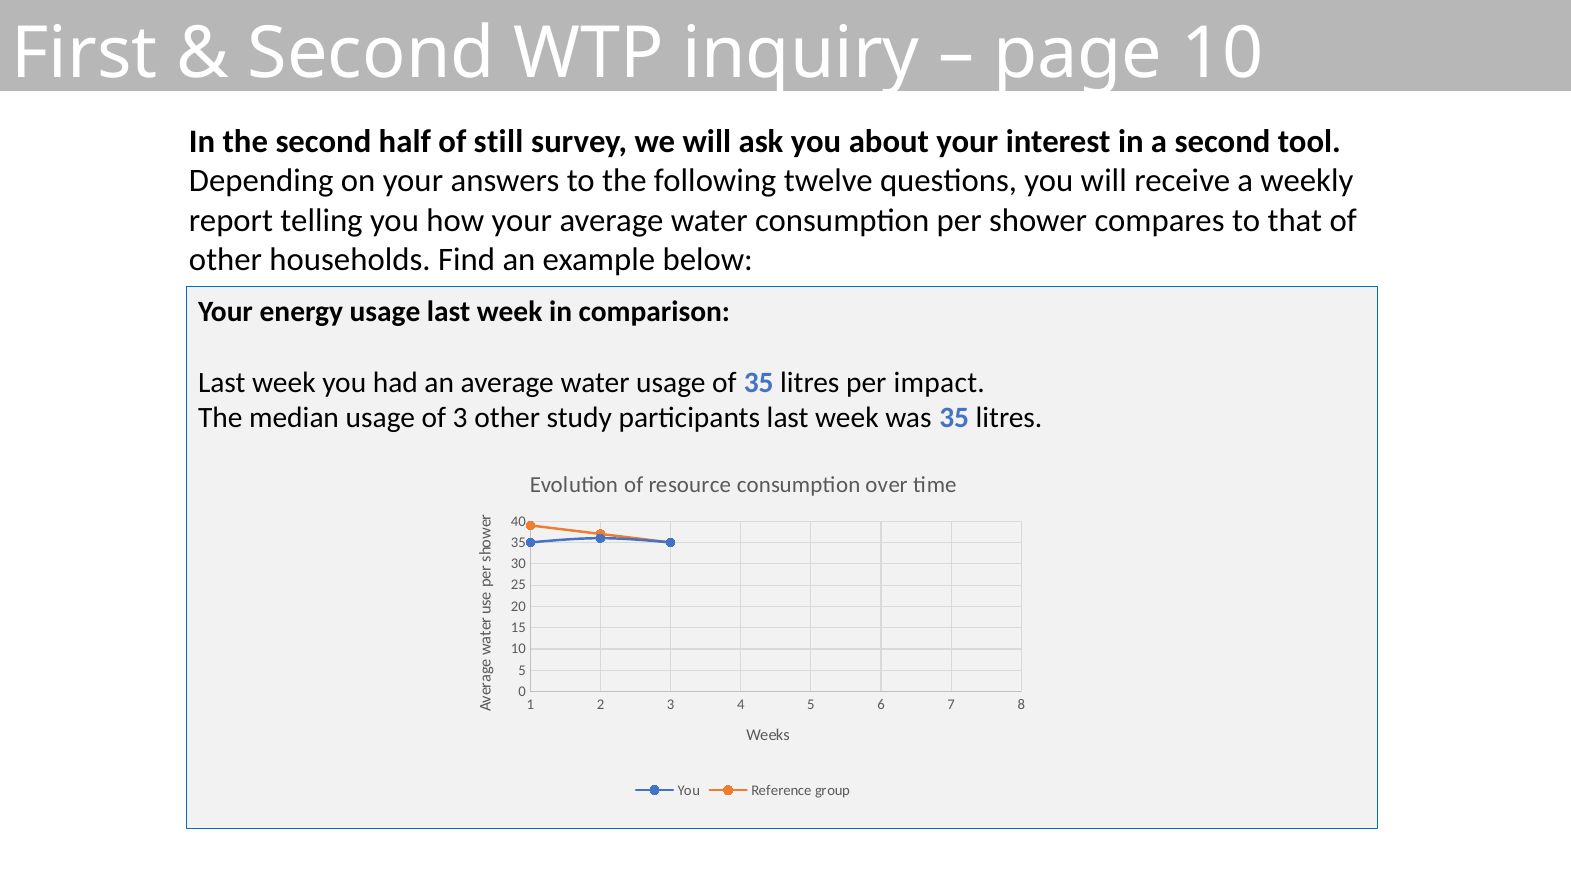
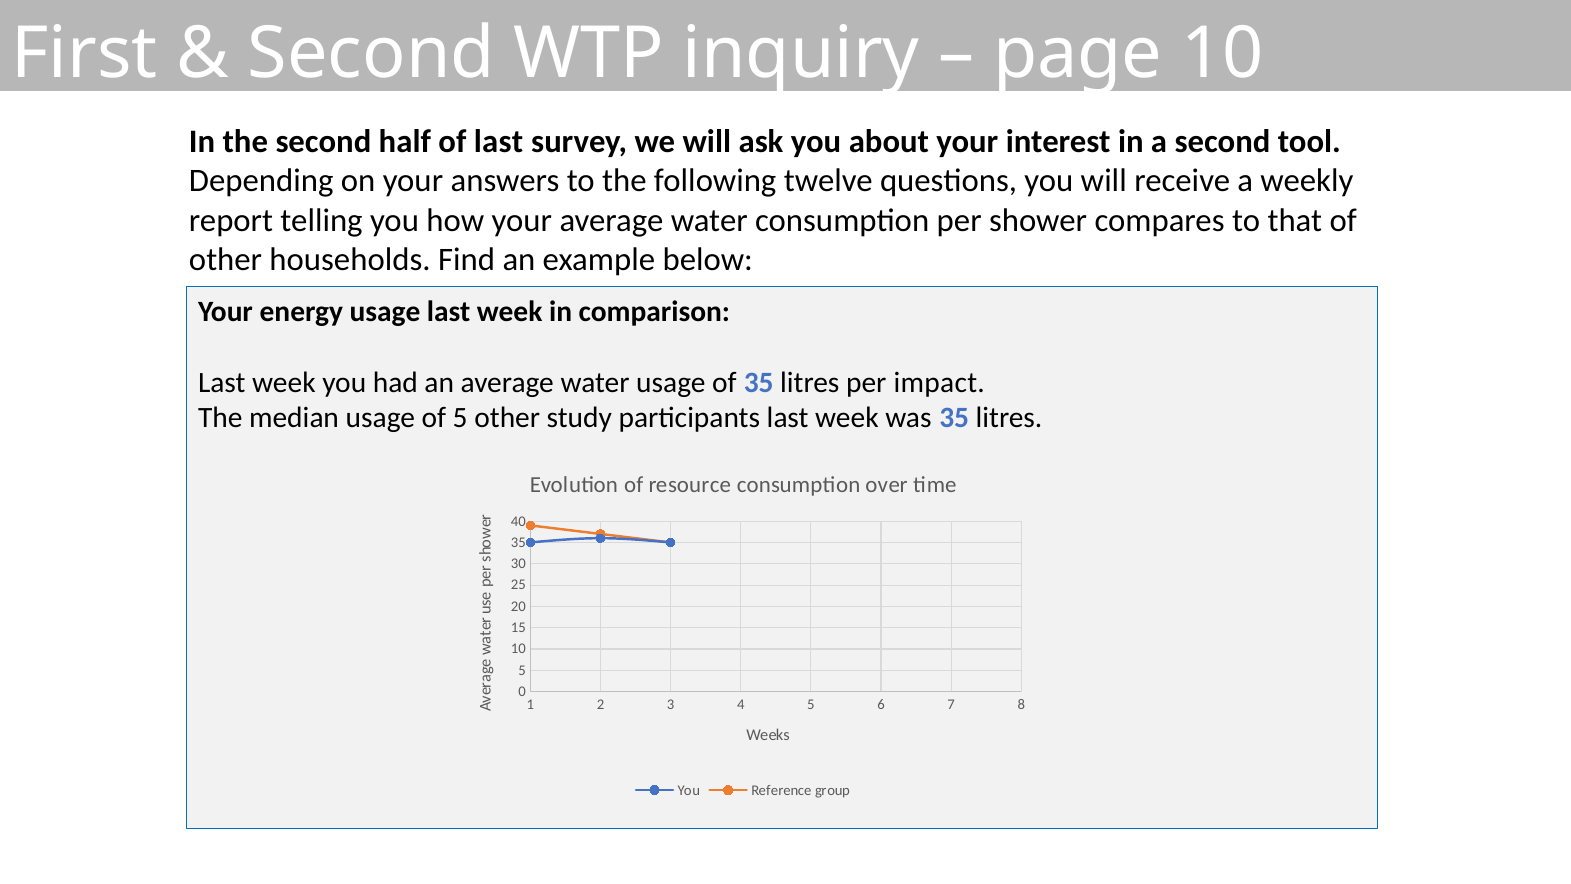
of still: still -> last
of 3: 3 -> 5
